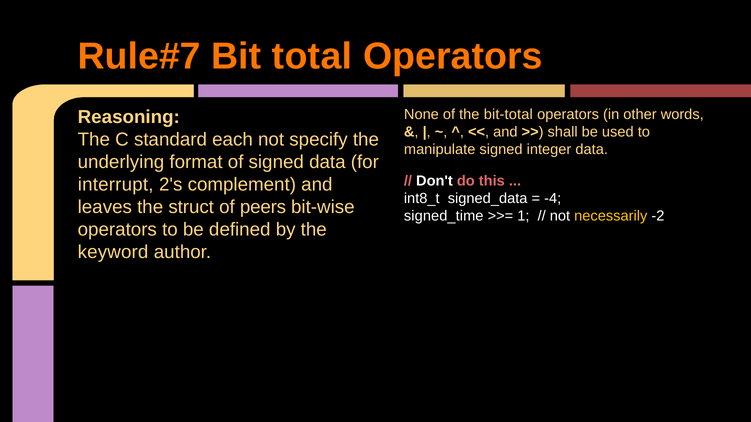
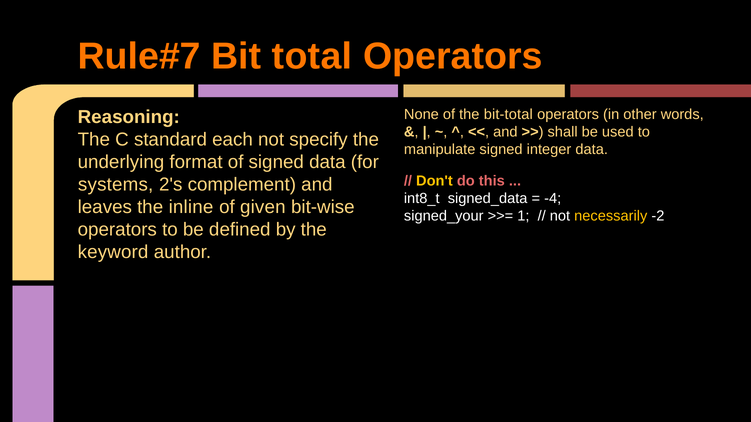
Don't colour: white -> yellow
interrupt: interrupt -> systems
struct: struct -> inline
peers: peers -> given
signed_time: signed_time -> signed_your
